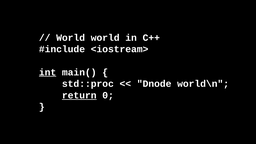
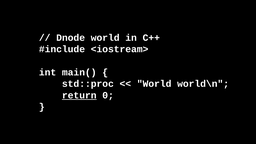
World at (71, 38): World -> Dnode
int underline: present -> none
Dnode at (154, 84): Dnode -> World
